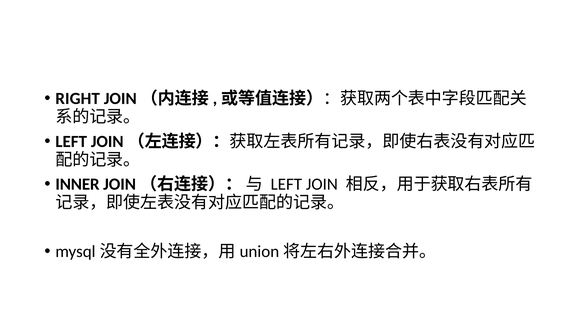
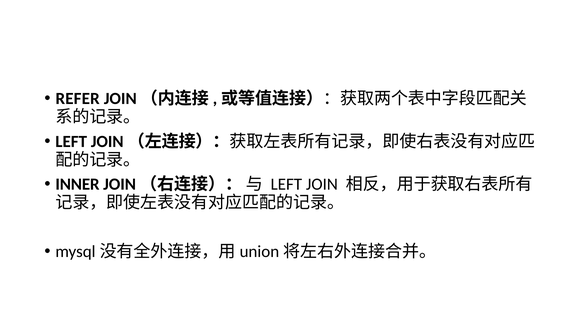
RIGHT: RIGHT -> REFER
